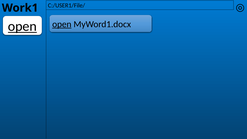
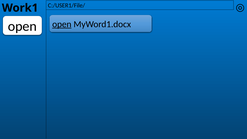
open at (22, 26) underline: present -> none
